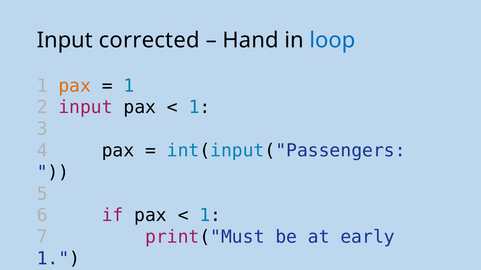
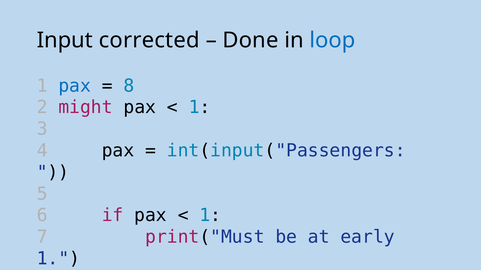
Hand: Hand -> Done
pax at (75, 86) colour: orange -> blue
1 at (129, 86): 1 -> 8
2 input: input -> might
